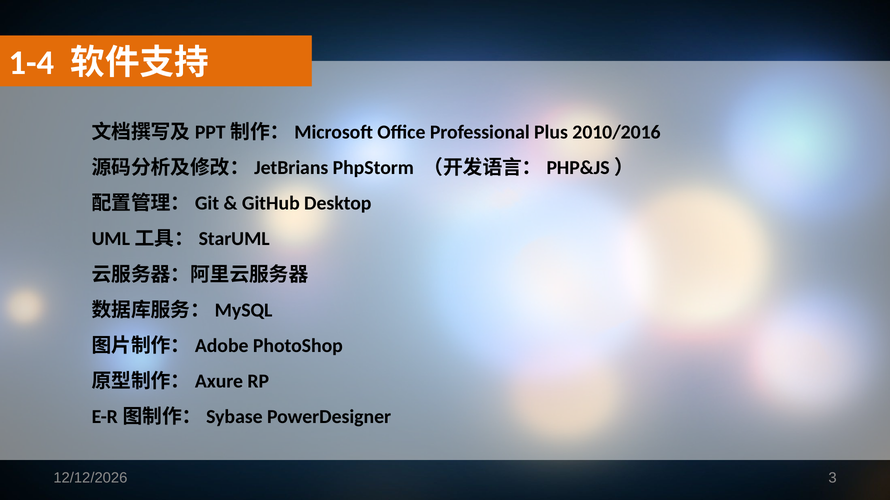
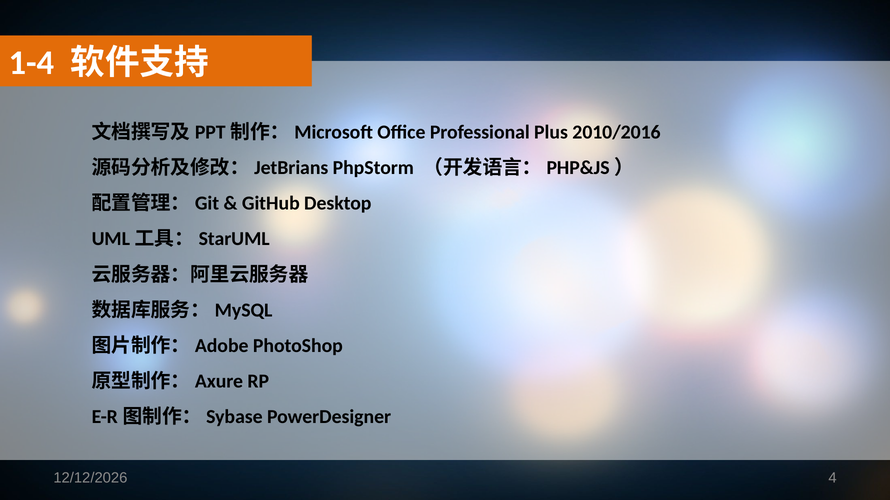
3: 3 -> 4
